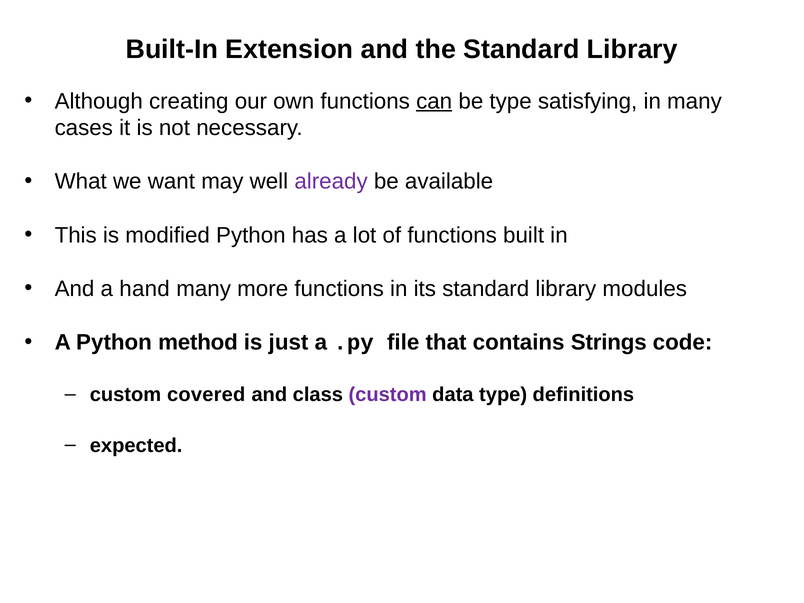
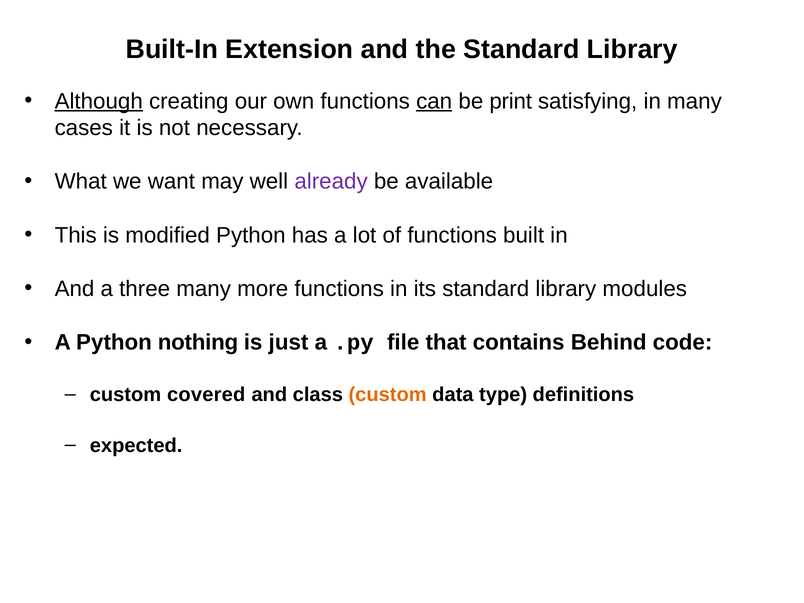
Although underline: none -> present
be type: type -> print
hand: hand -> three
method: method -> nothing
Strings: Strings -> Behind
custom at (388, 395) colour: purple -> orange
